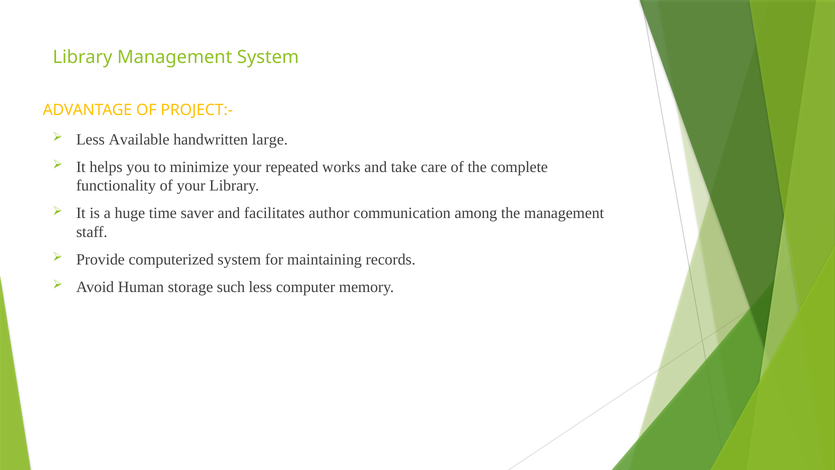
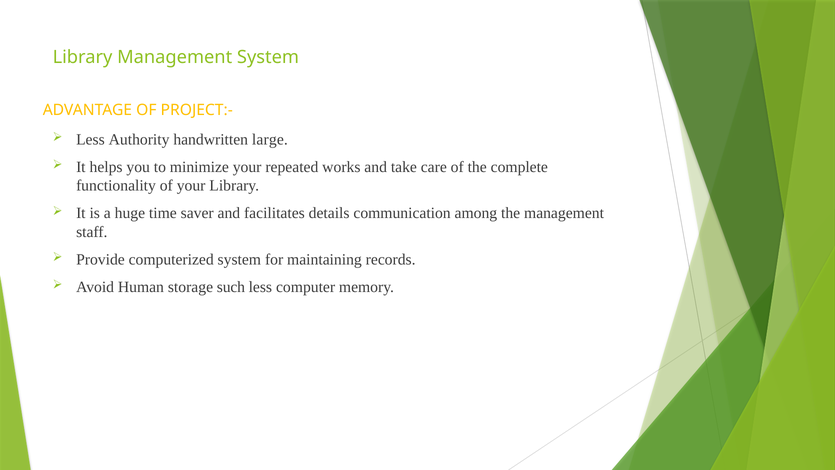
Available: Available -> Authority
author: author -> details
